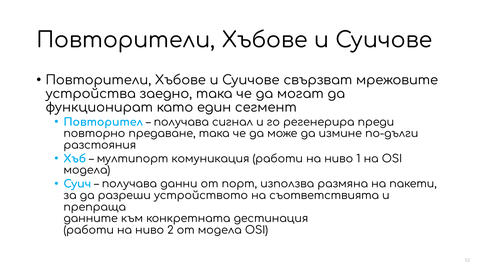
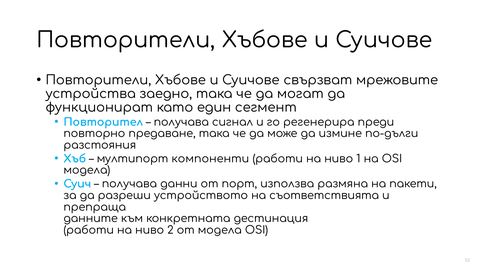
комуникация: комуникация -> компоненти
